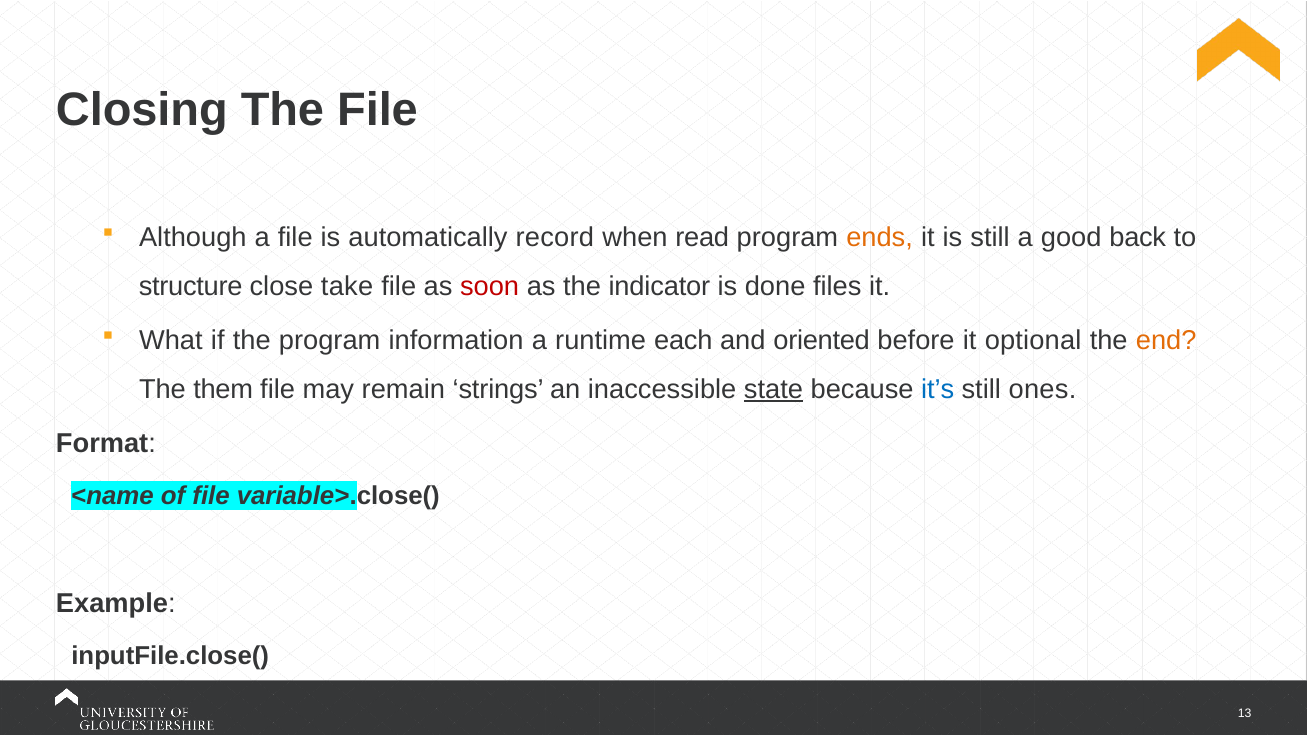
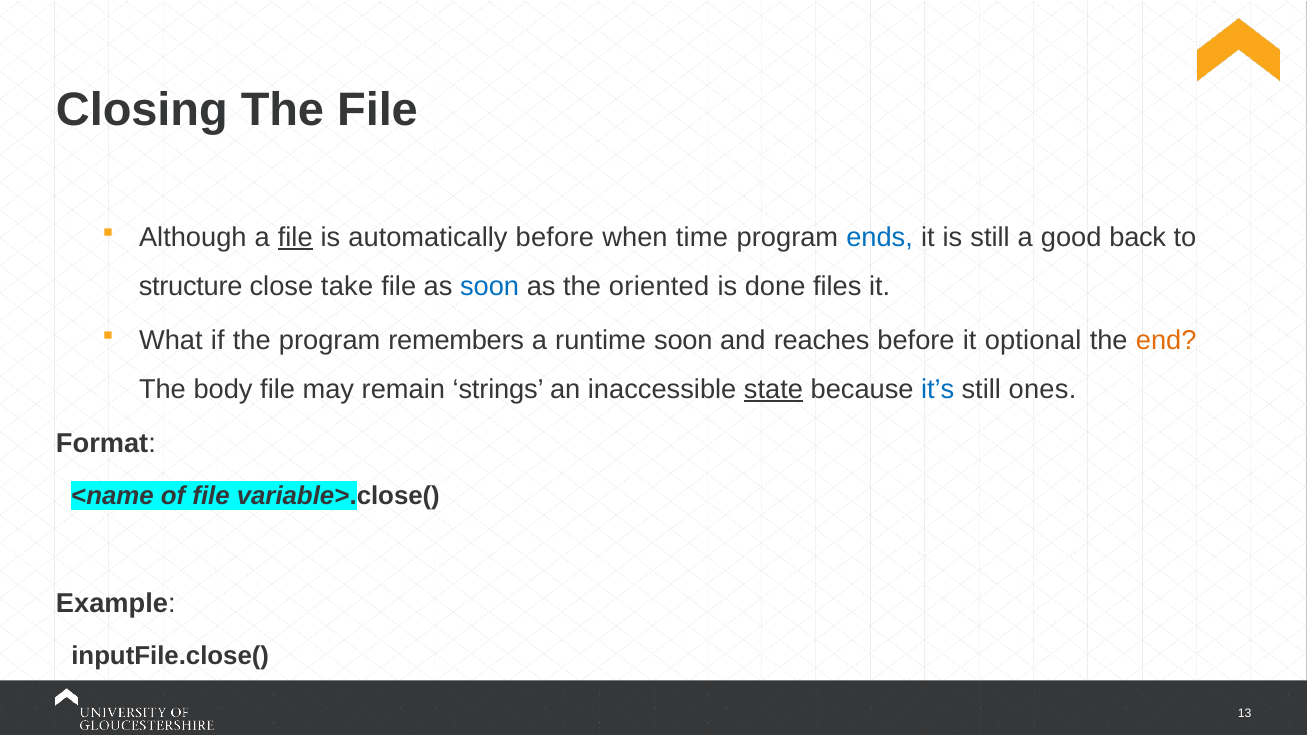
file at (295, 238) underline: none -> present
automatically record: record -> before
read: read -> time
ends colour: orange -> blue
soon at (490, 287) colour: red -> blue
indicator: indicator -> oriented
information: information -> remembers
runtime each: each -> soon
oriented: oriented -> reaches
them: them -> body
